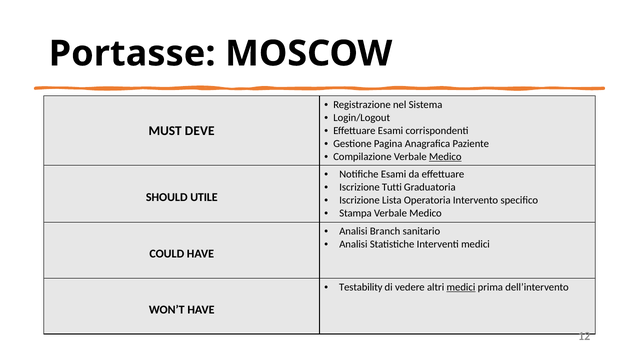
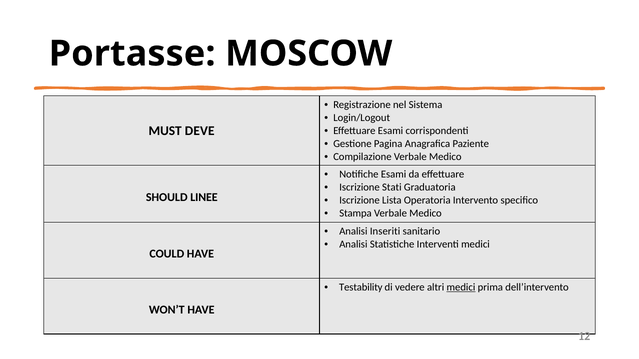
Medico at (445, 157) underline: present -> none
Tutti: Tutti -> Stati
UTILE: UTILE -> LINEE
Branch: Branch -> Inseriti
